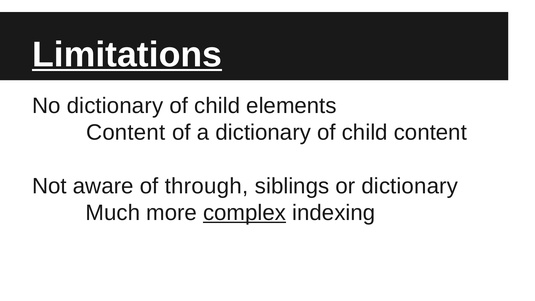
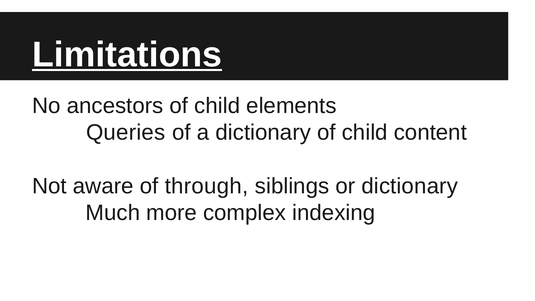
No dictionary: dictionary -> ancestors
Content at (126, 132): Content -> Queries
complex underline: present -> none
